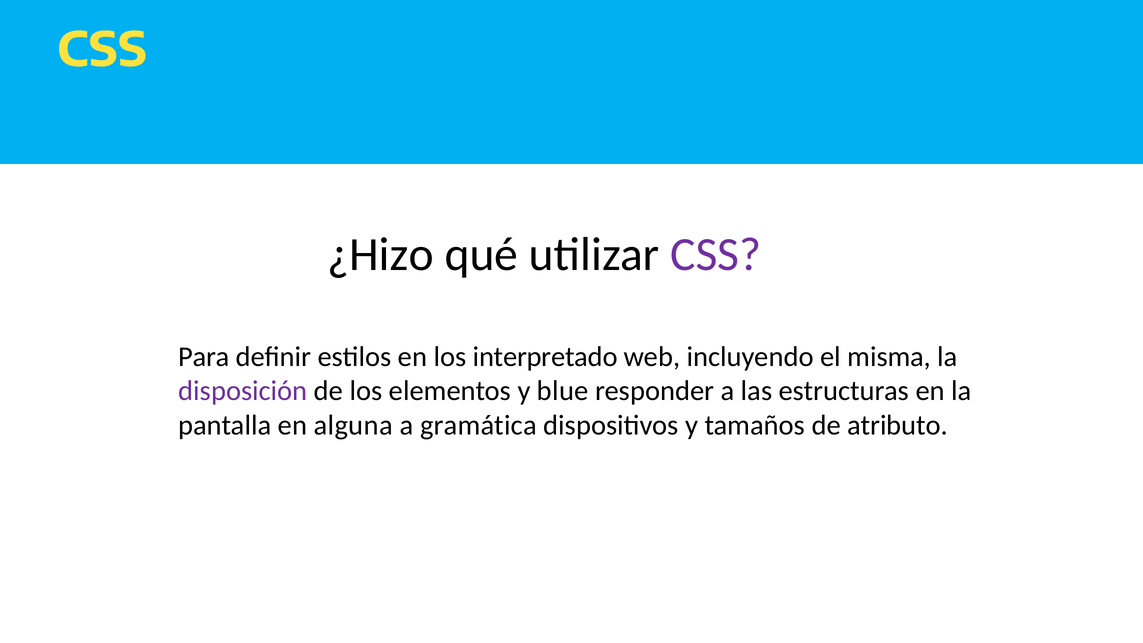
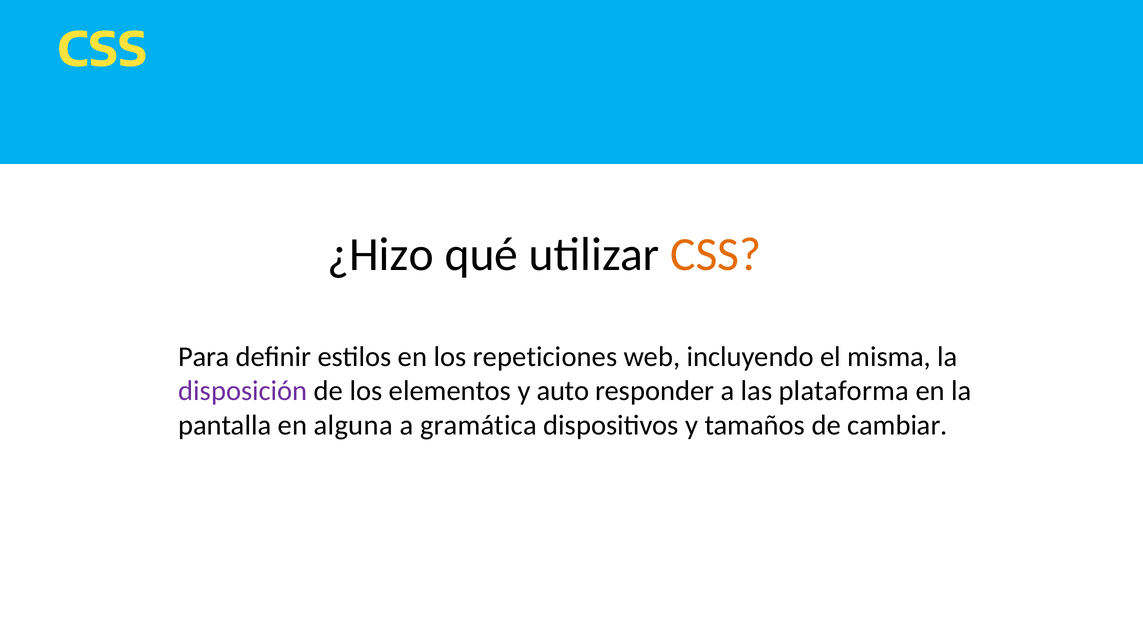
CSS at (716, 254) colour: purple -> orange
interpretado: interpretado -> repeticiones
blue: blue -> auto
estructuras: estructuras -> plataforma
atributo: atributo -> cambiar
